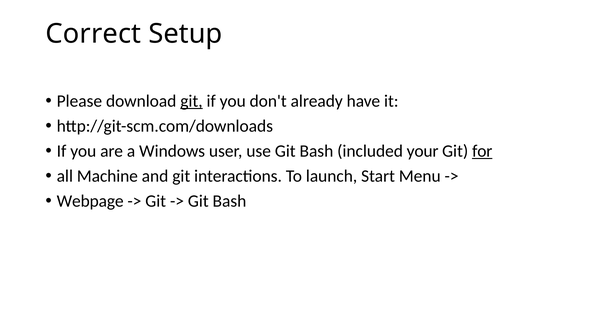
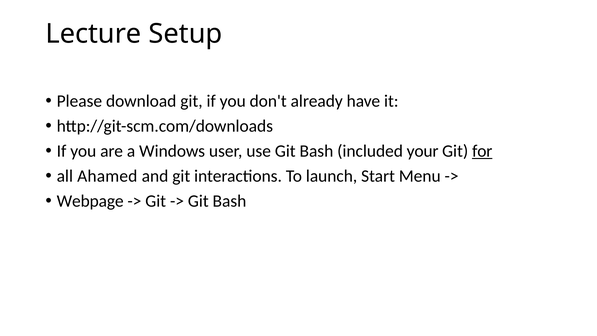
Correct: Correct -> Lecture
git at (191, 101) underline: present -> none
Machine: Machine -> Ahamed
